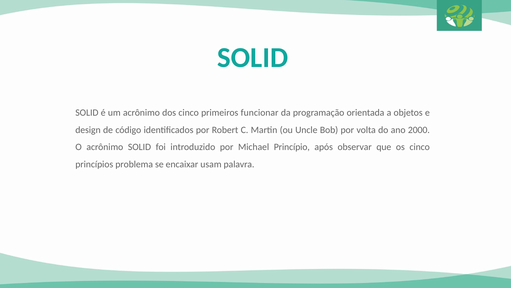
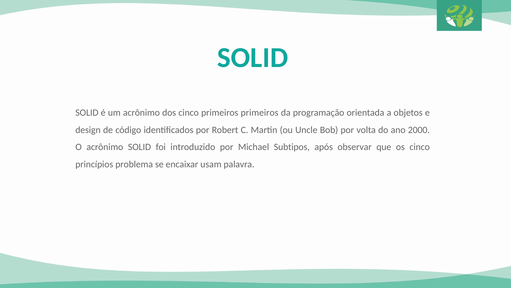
primeiros funcionar: funcionar -> primeiros
Princípio: Princípio -> Subtipos
